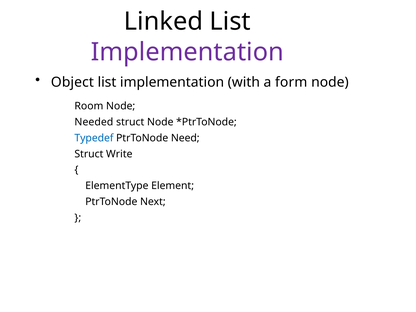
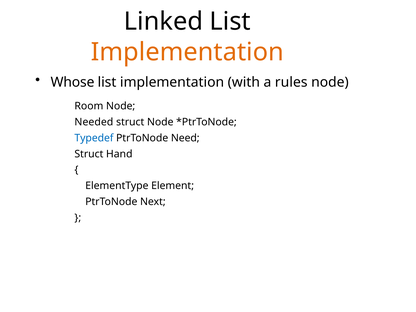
Implementation at (187, 52) colour: purple -> orange
Object: Object -> Whose
form: form -> rules
Write: Write -> Hand
